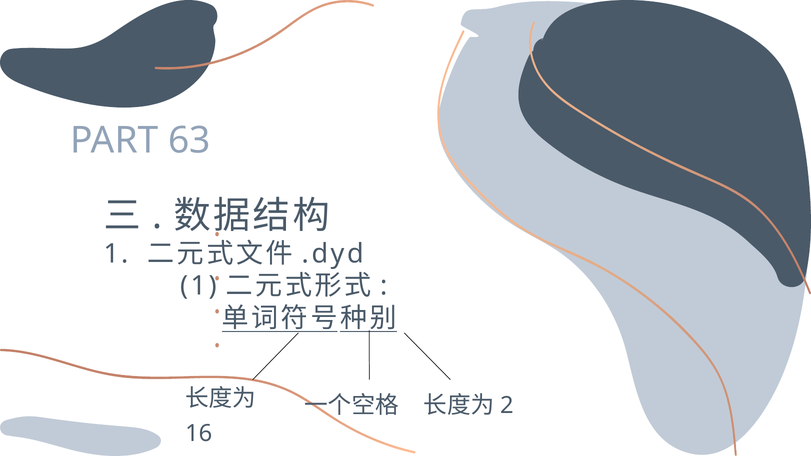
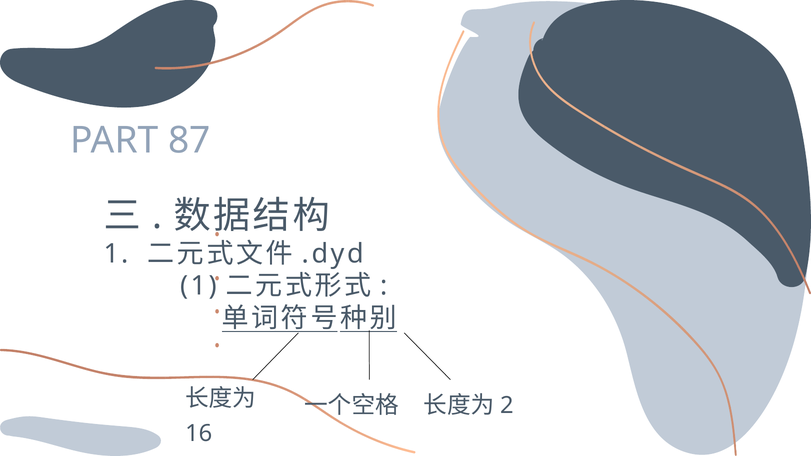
63: 63 -> 87
